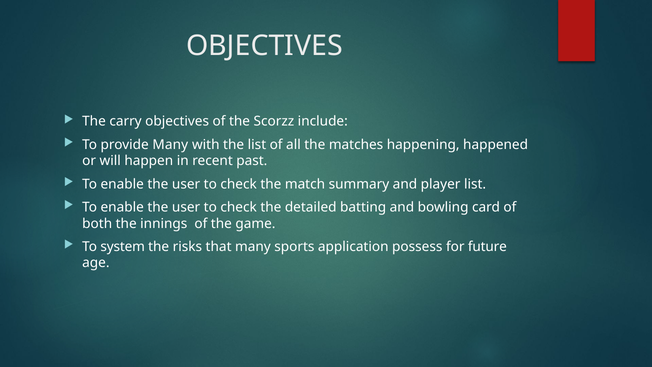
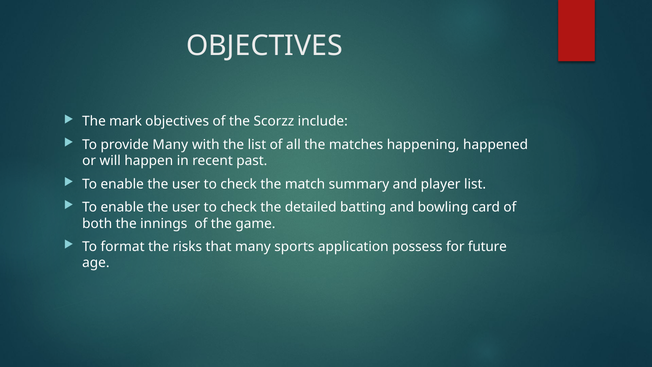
carry: carry -> mark
system: system -> format
